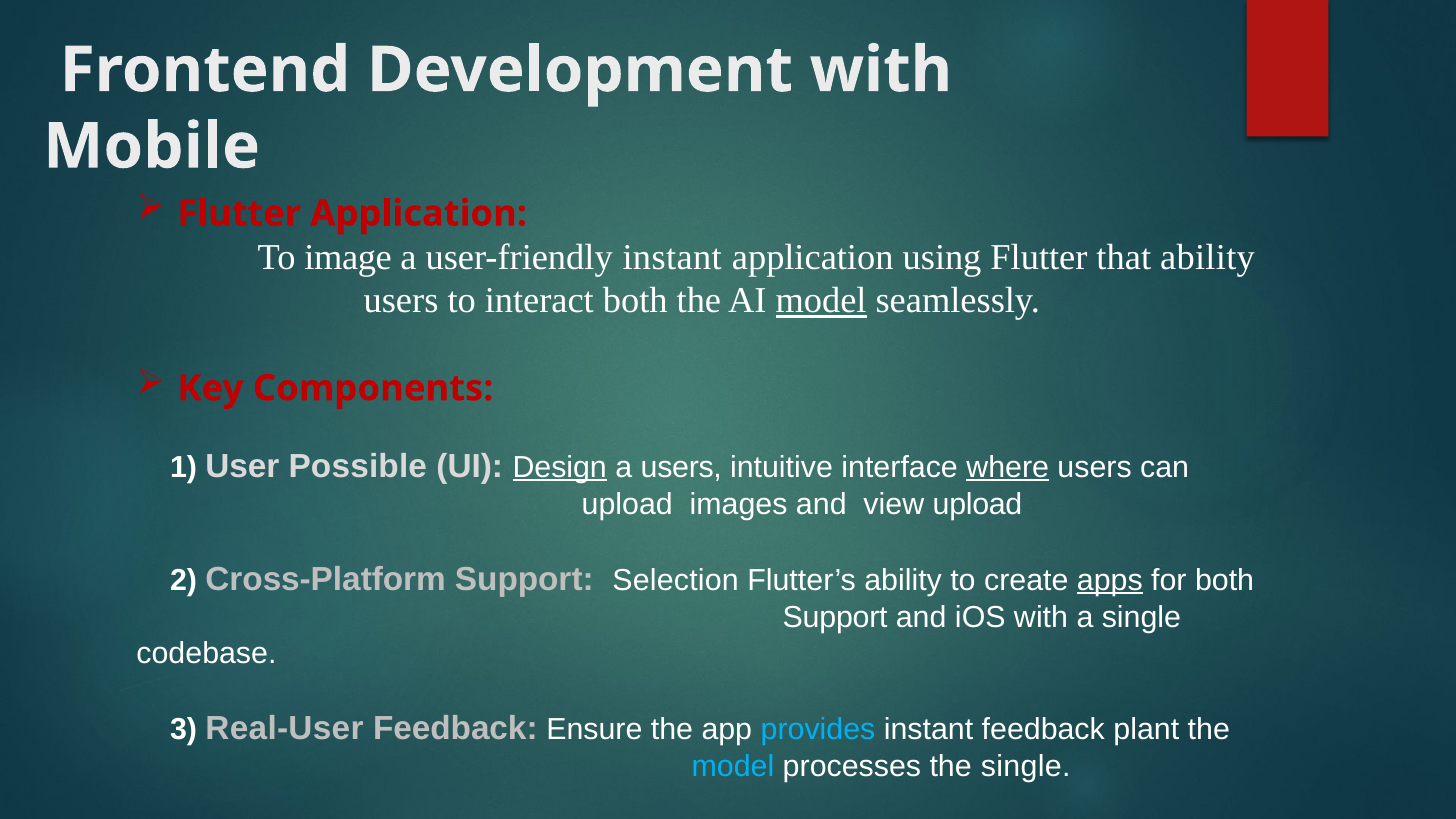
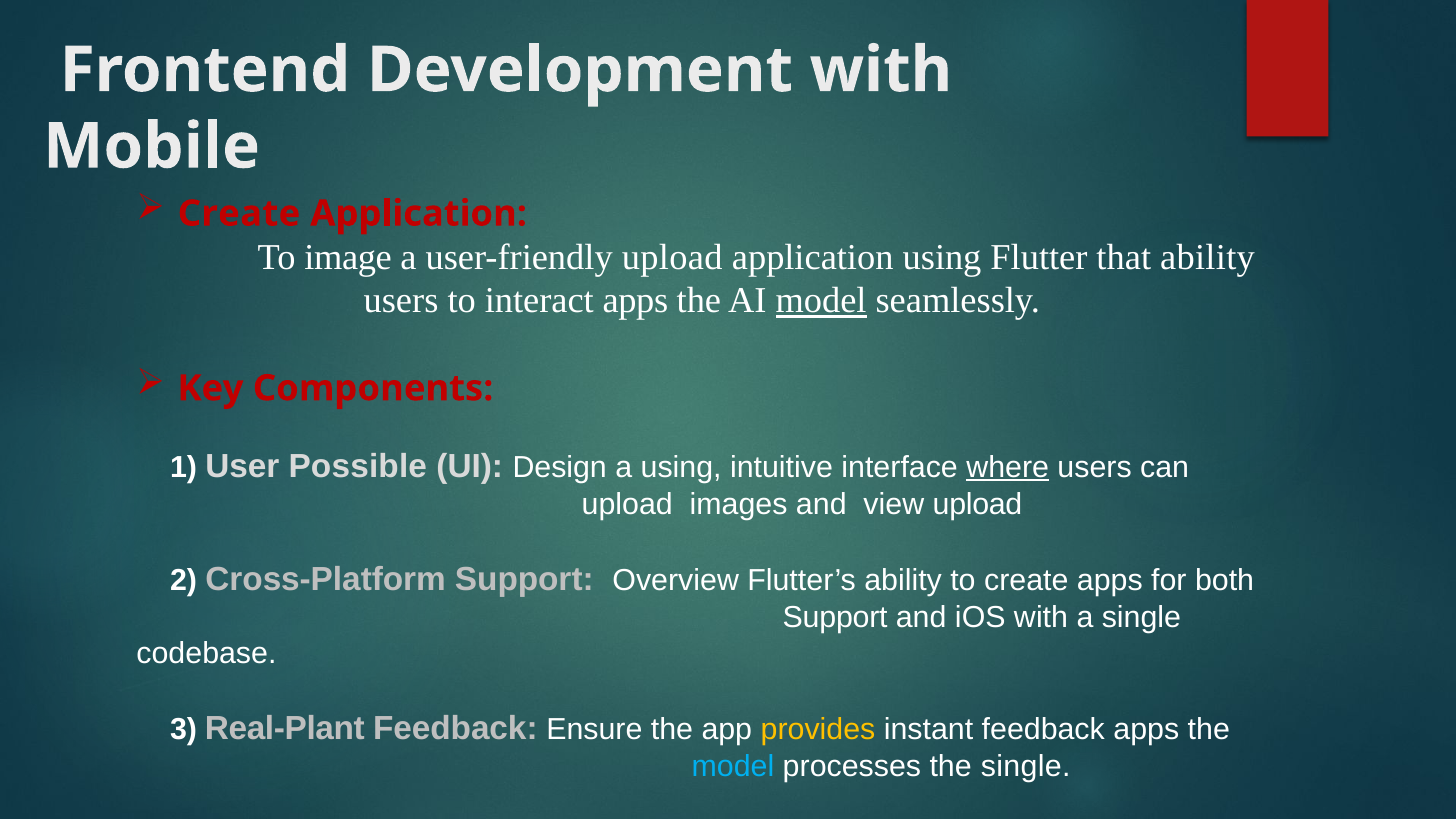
Flutter at (239, 214): Flutter -> Create
user-friendly instant: instant -> upload
interact both: both -> apps
Design underline: present -> none
a users: users -> using
Selection: Selection -> Overview
apps at (1110, 580) underline: present -> none
Real-User: Real-User -> Real-Plant
provides colour: light blue -> yellow
feedback plant: plant -> apps
